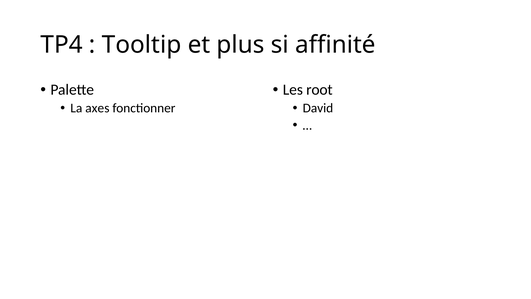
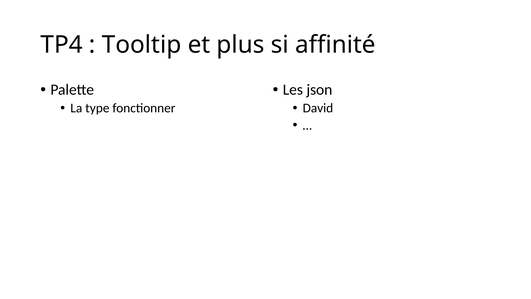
root: root -> json
axes: axes -> type
